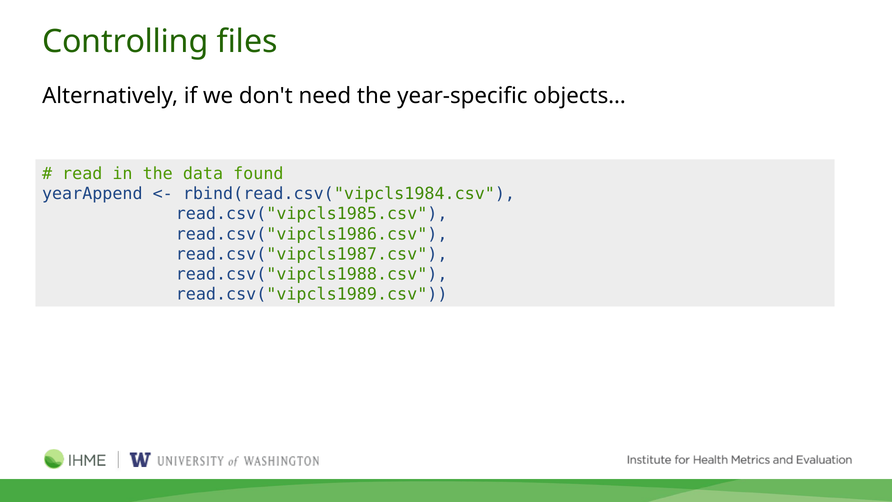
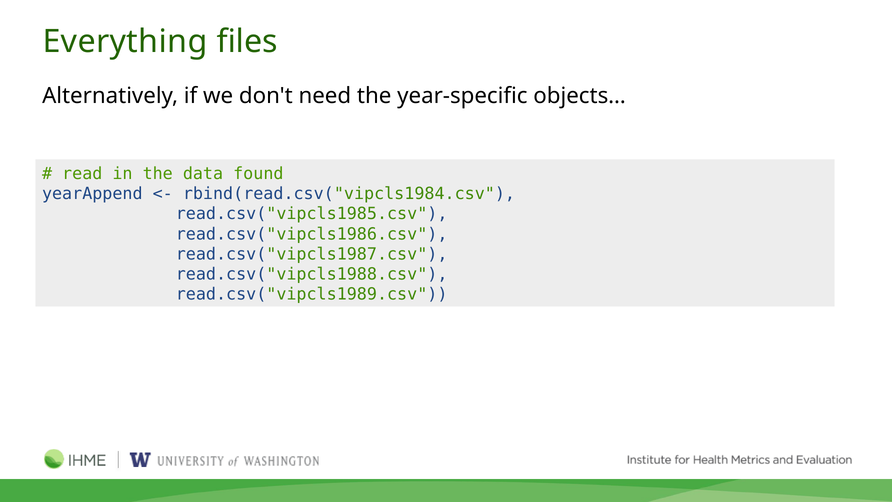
Controlling: Controlling -> Everything
